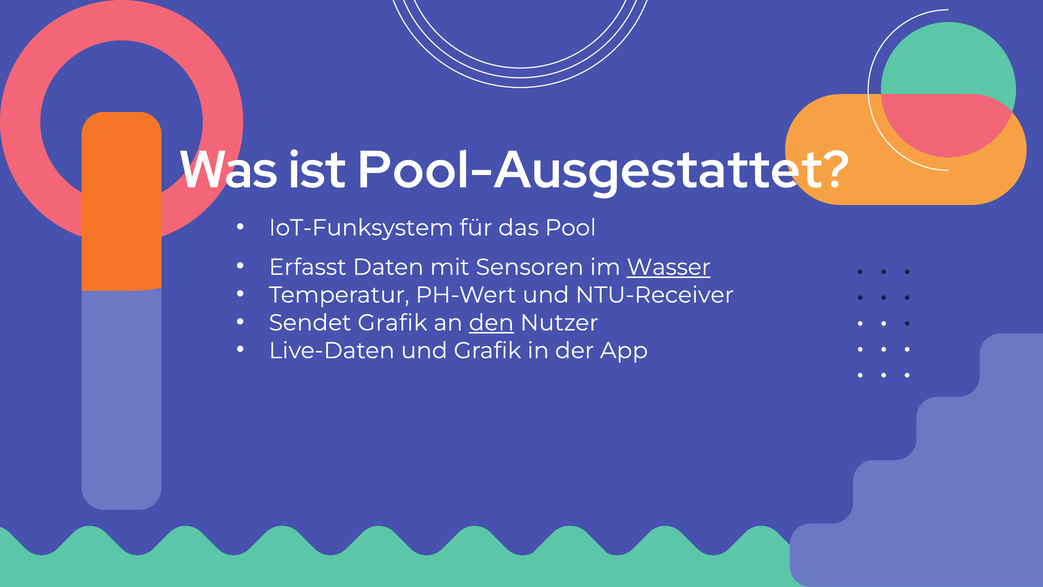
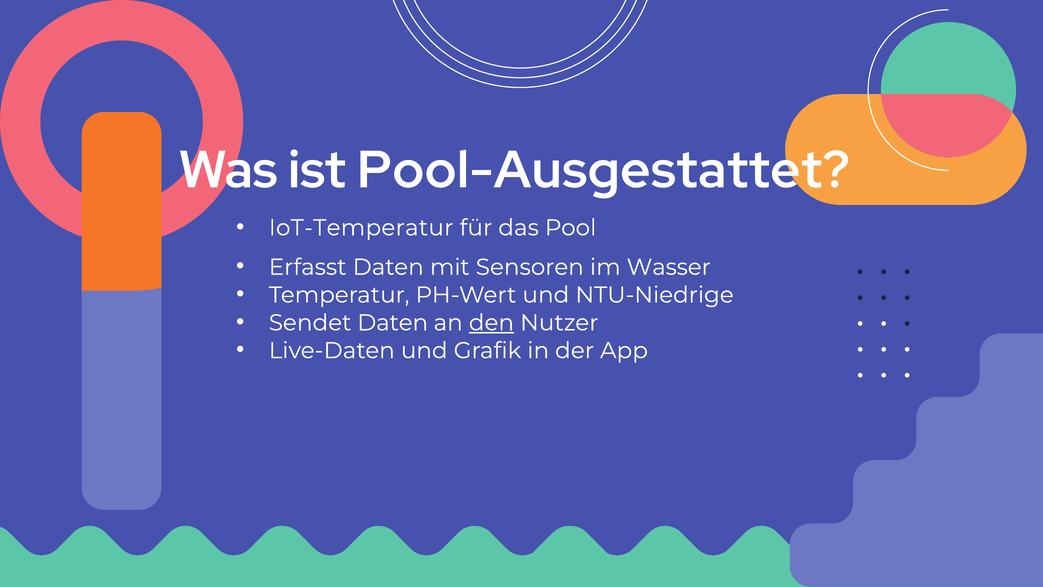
IoT-Funksystem: IoT-Funksystem -> IoT-Temperatur
Wasser underline: present -> none
NTU-Receiver: NTU-Receiver -> NTU-Niedrige
Sendet Grafik: Grafik -> Daten
